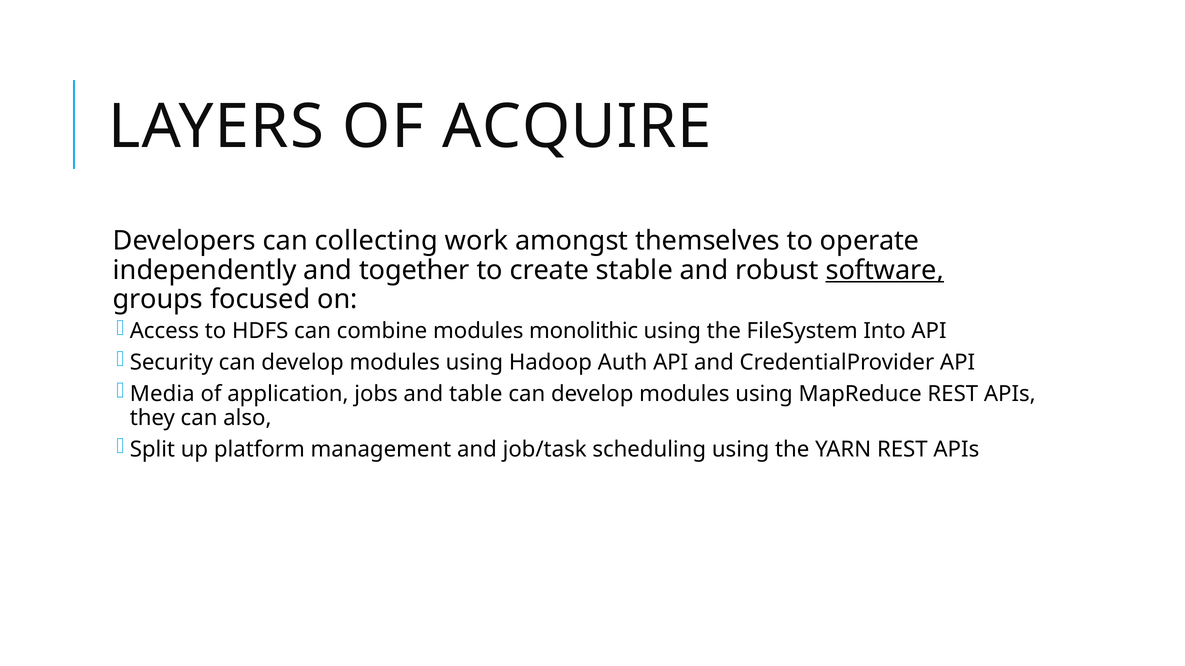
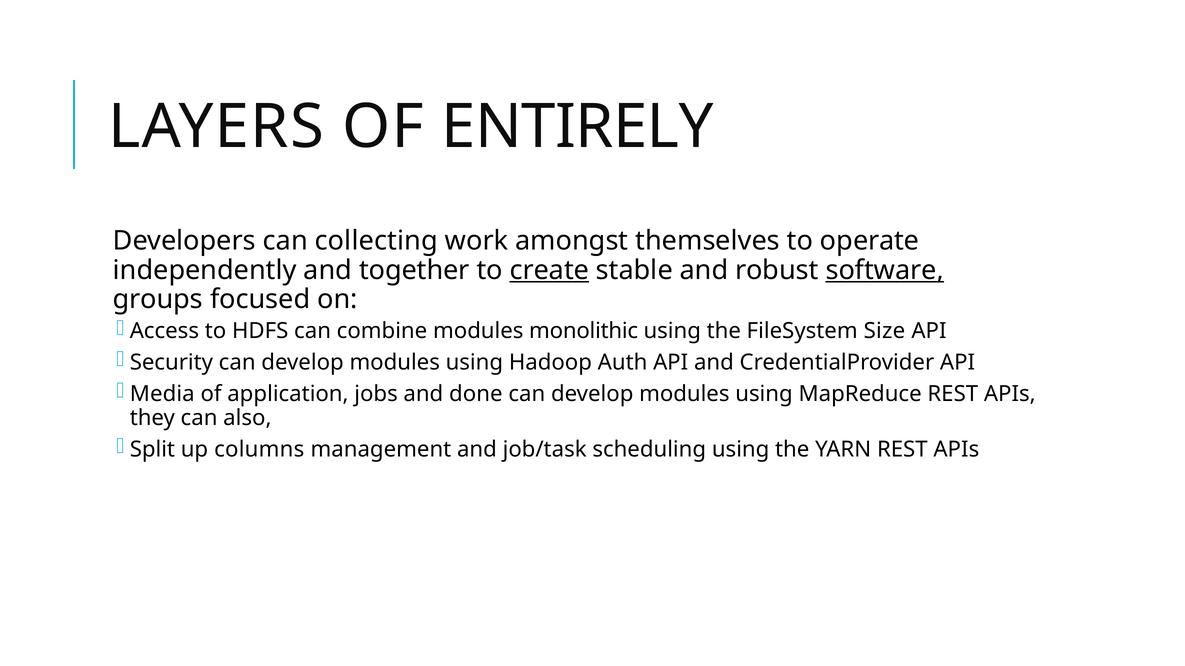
ACQUIRE: ACQUIRE -> ENTIRELY
create underline: none -> present
Into: Into -> Size
table: table -> done
platform: platform -> columns
